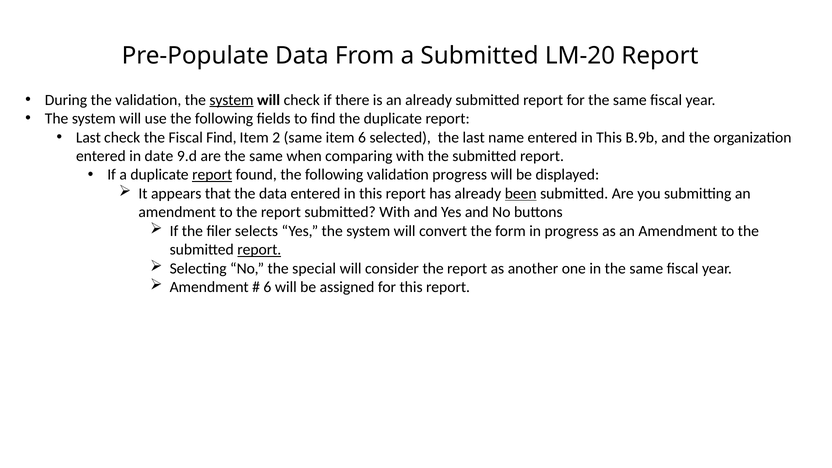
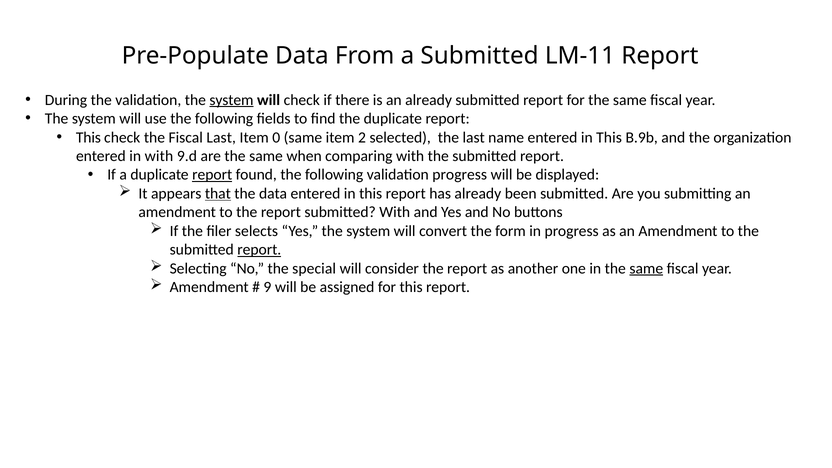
LM-20: LM-20 -> LM-11
Last at (88, 137): Last -> This
Fiscal Find: Find -> Last
2: 2 -> 0
item 6: 6 -> 2
in date: date -> with
that underline: none -> present
been underline: present -> none
same at (646, 268) underline: none -> present
6 at (267, 287): 6 -> 9
